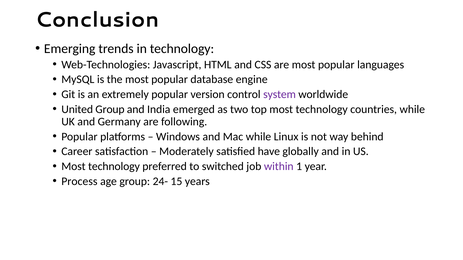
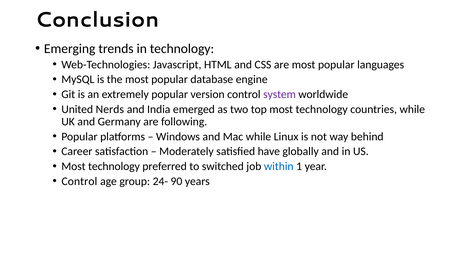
United Group: Group -> Nerds
within colour: purple -> blue
Process at (79, 182): Process -> Control
15: 15 -> 90
